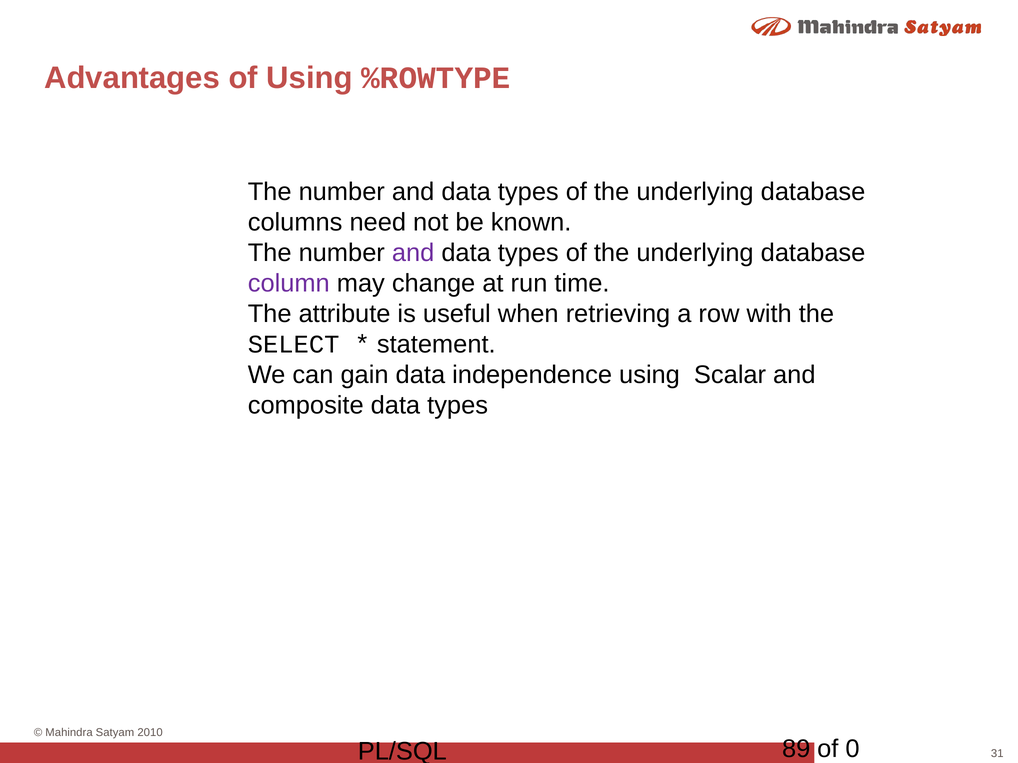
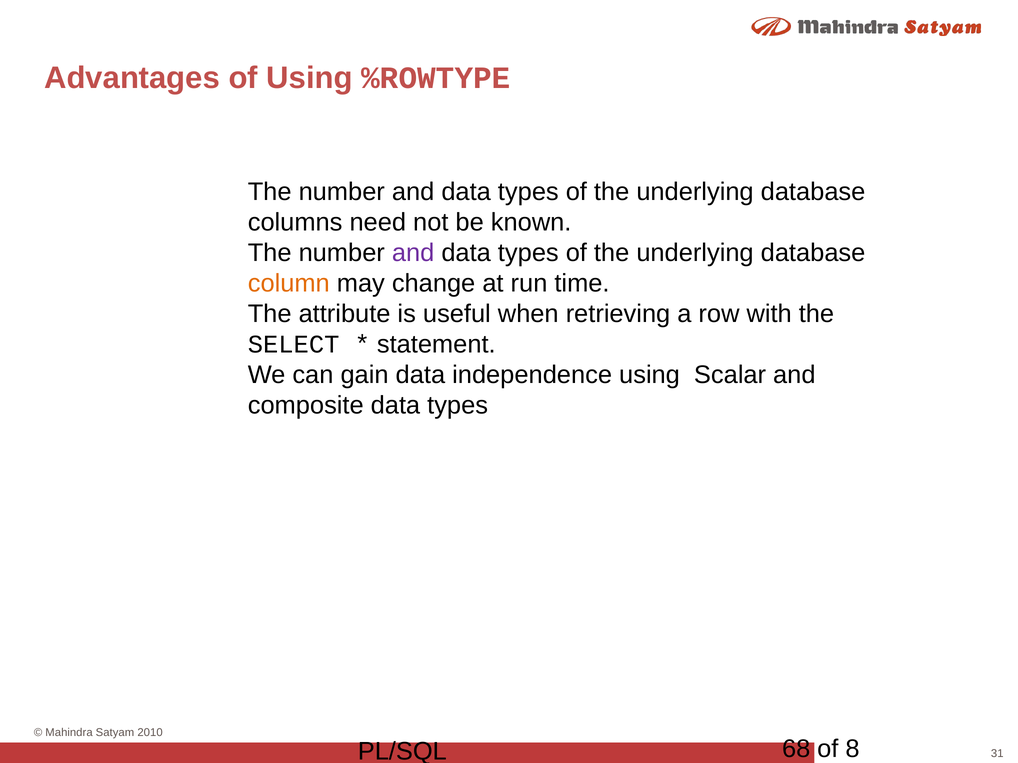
column colour: purple -> orange
89: 89 -> 68
0: 0 -> 8
